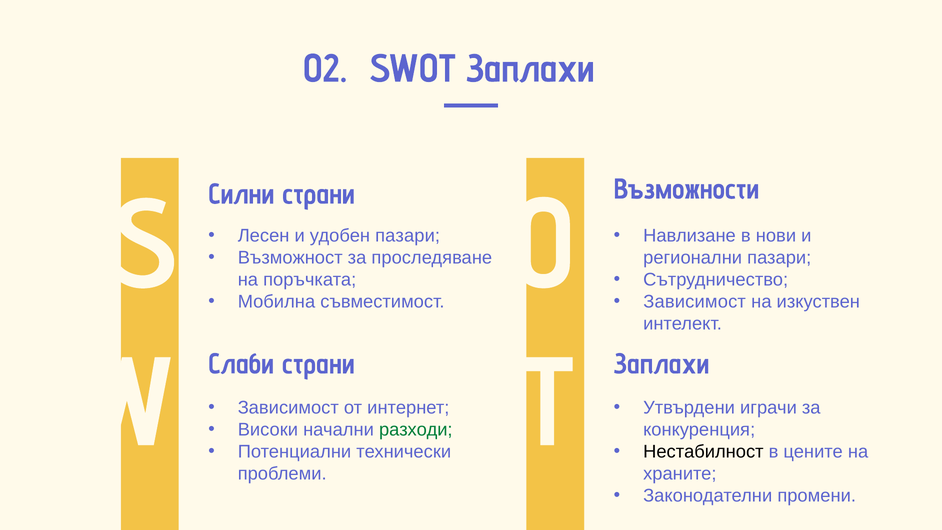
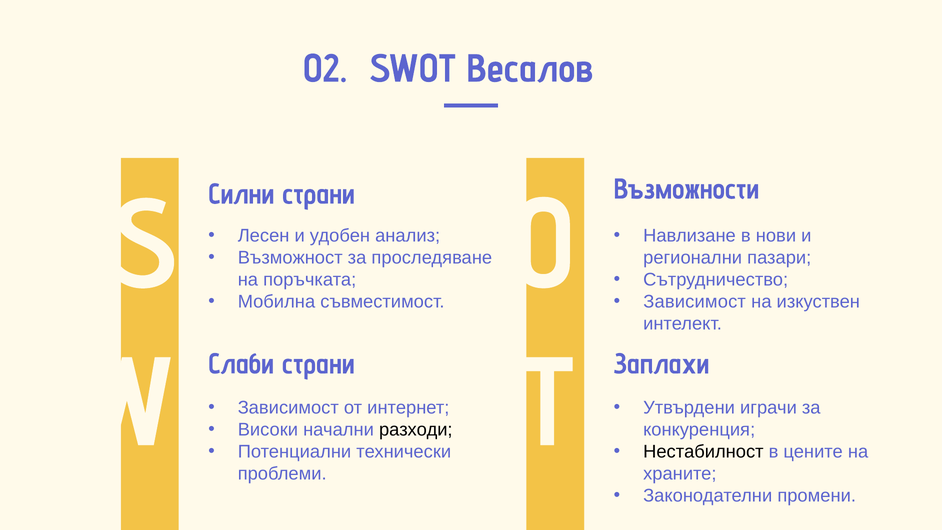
SWOT Заплахи: Заплахи -> Весалов
удобен пазари: пазари -> анализ
разходи colour: green -> black
